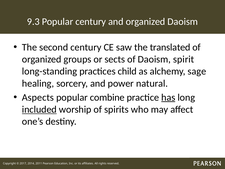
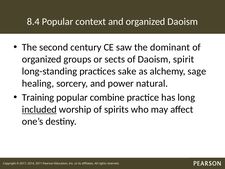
9.3: 9.3 -> 8.4
Popular century: century -> context
translated: translated -> dominant
child: child -> sake
Aspects: Aspects -> Training
has underline: present -> none
